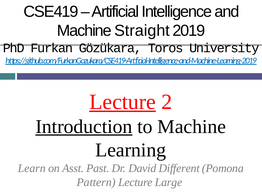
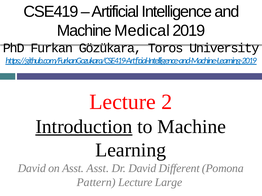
Straight: Straight -> Medical
Lecture at (123, 102) underline: present -> none
Learn at (32, 169): Learn -> David
Asst Past: Past -> Asst
